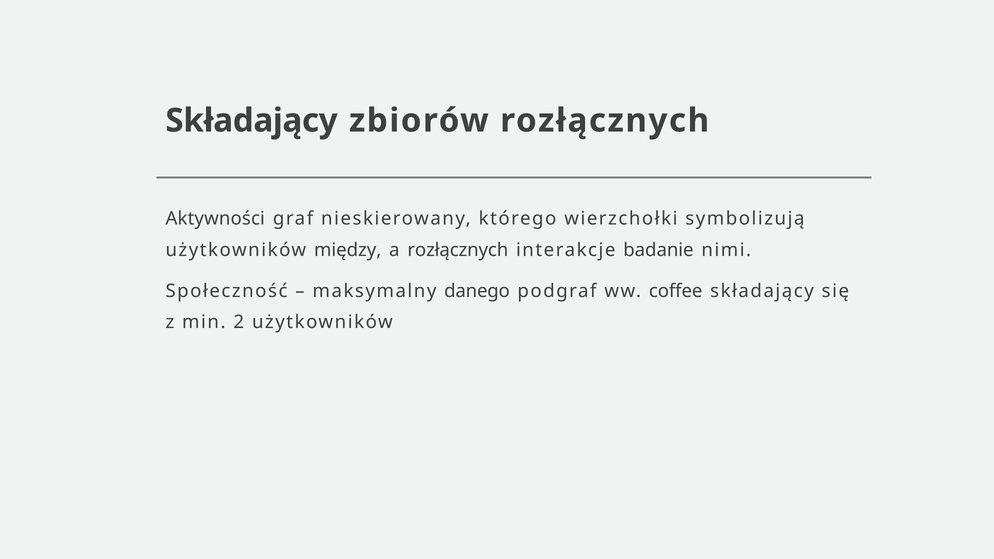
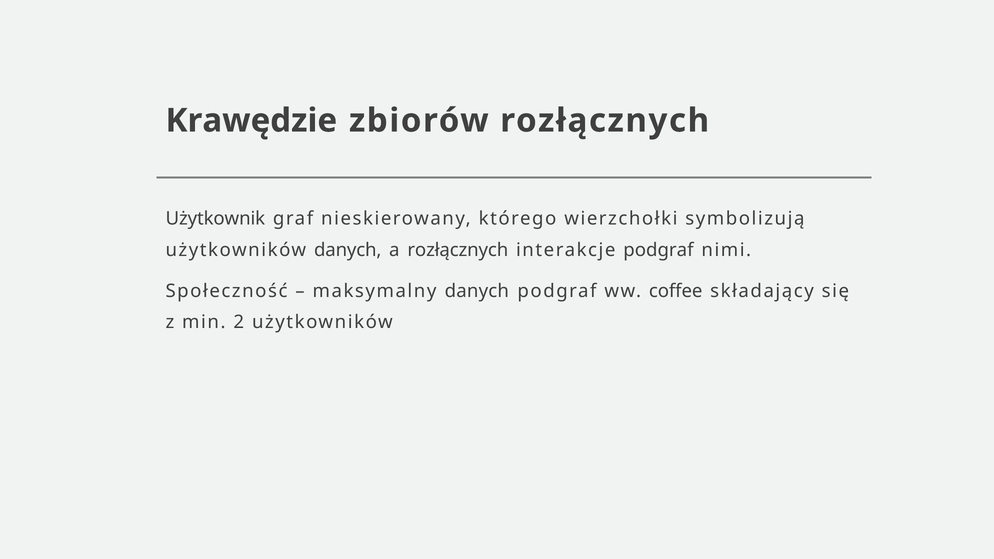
Składający at (252, 121): Składający -> Krawędzie
Aktywności: Aktywności -> Użytkownik
użytkowników między: między -> danych
interakcje badanie: badanie -> podgraf
maksymalny danego: danego -> danych
